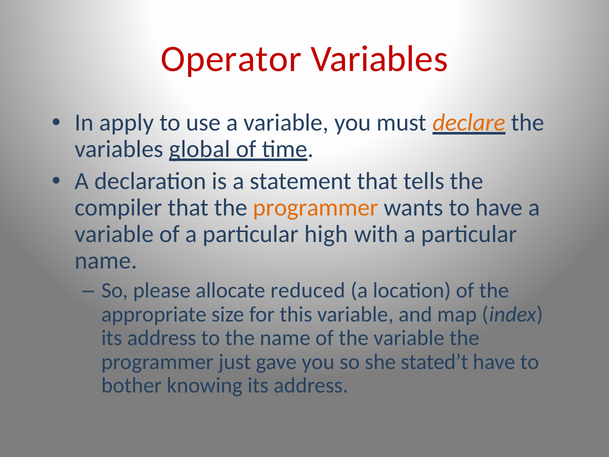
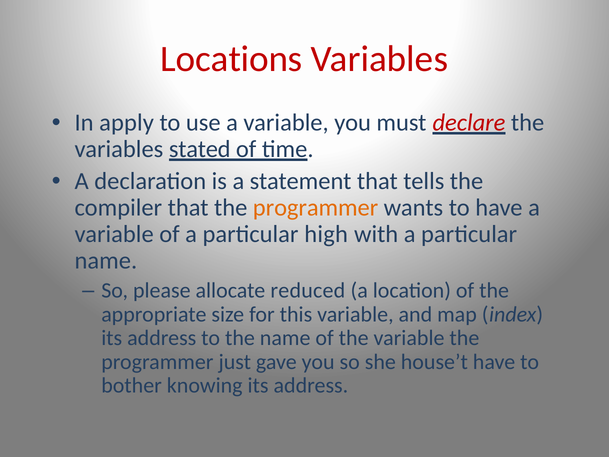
Operator: Operator -> Locations
declare colour: orange -> red
global: global -> stated
stated’t: stated’t -> house’t
